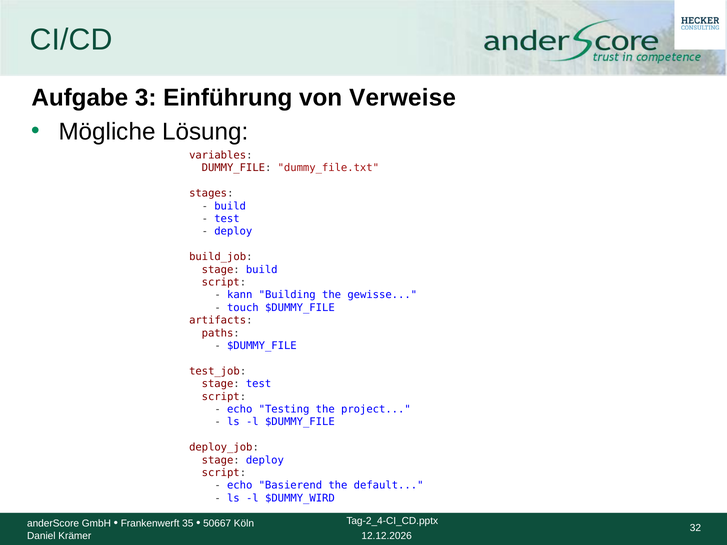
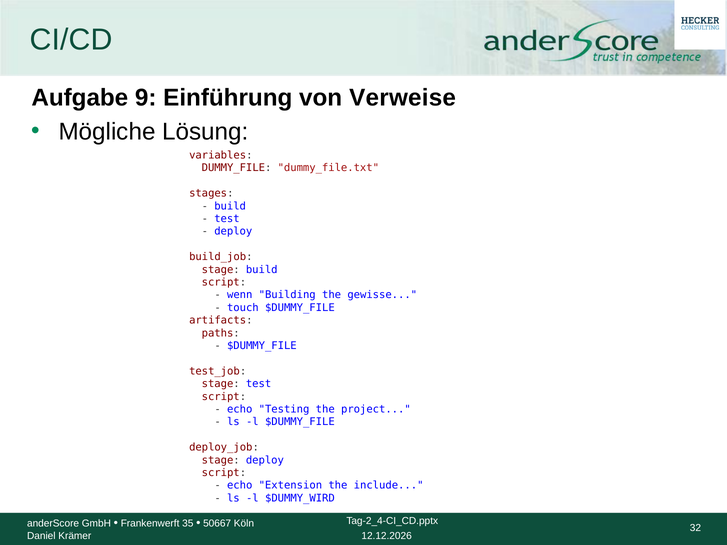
3: 3 -> 9
kann: kann -> wenn
Basierend: Basierend -> Extension
default: default -> include
